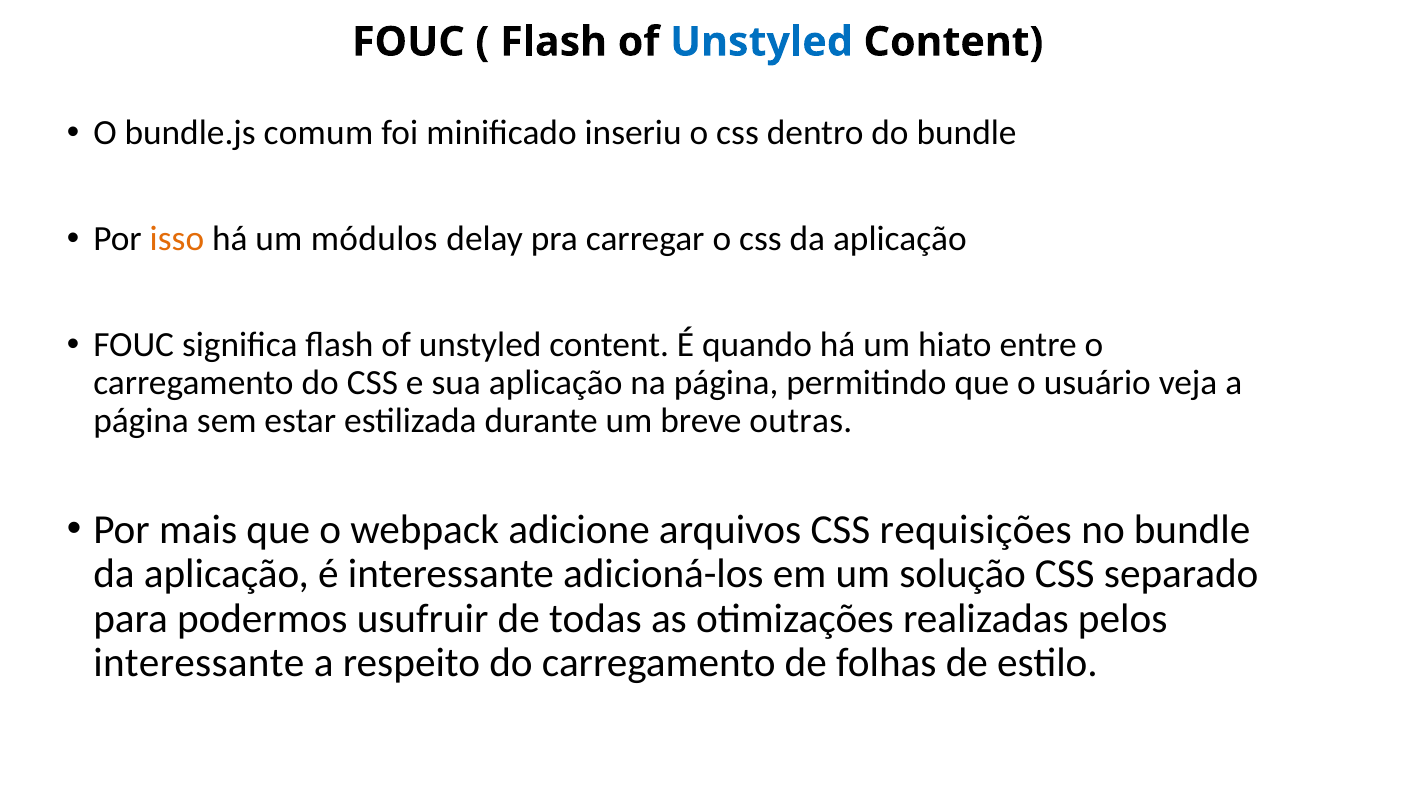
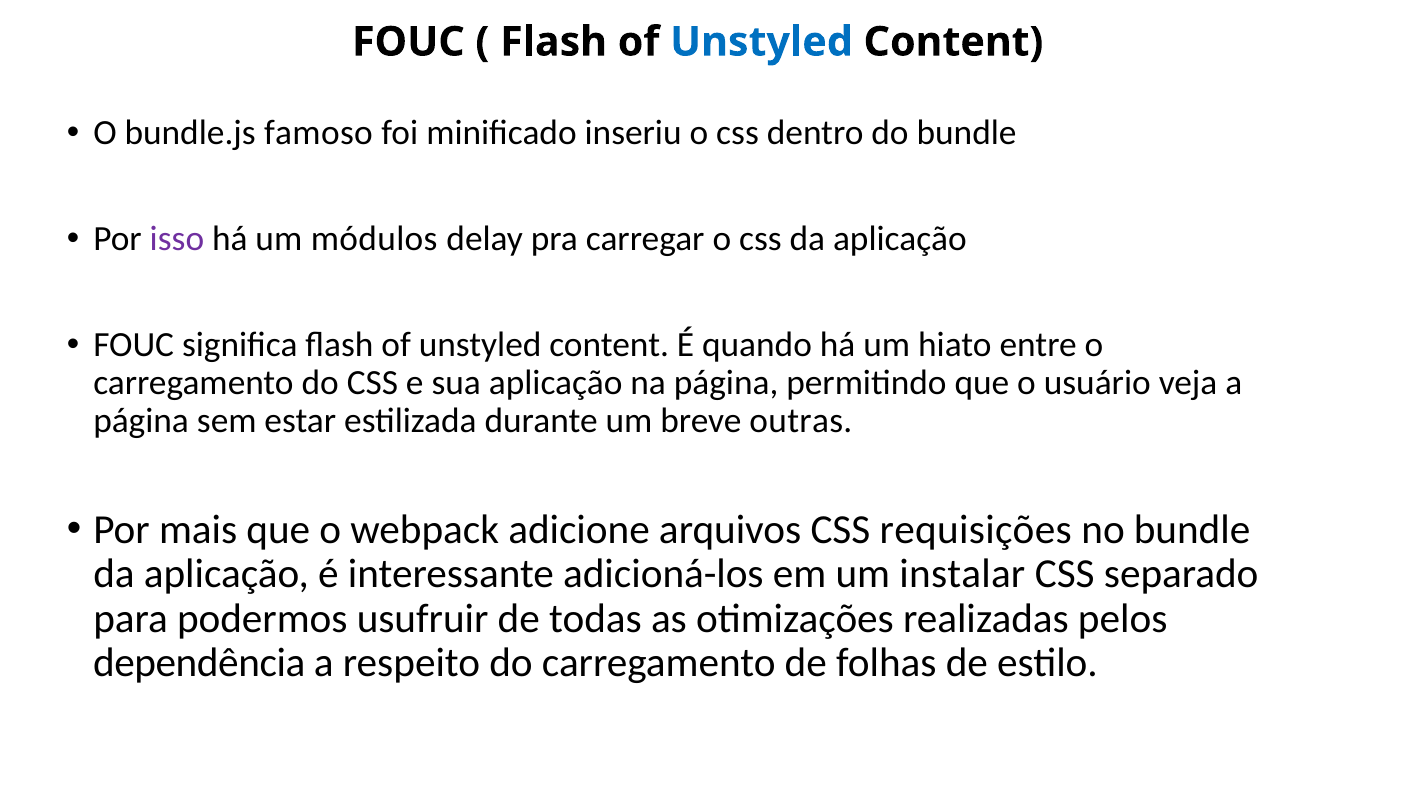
comum: comum -> famoso
isso colour: orange -> purple
solução: solução -> instalar
interessante at (199, 664): interessante -> dependência
